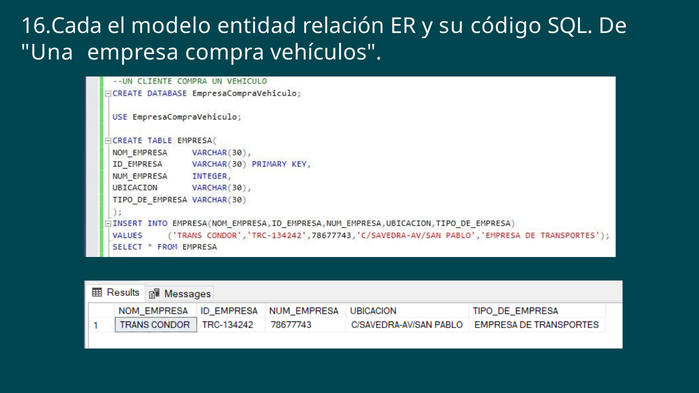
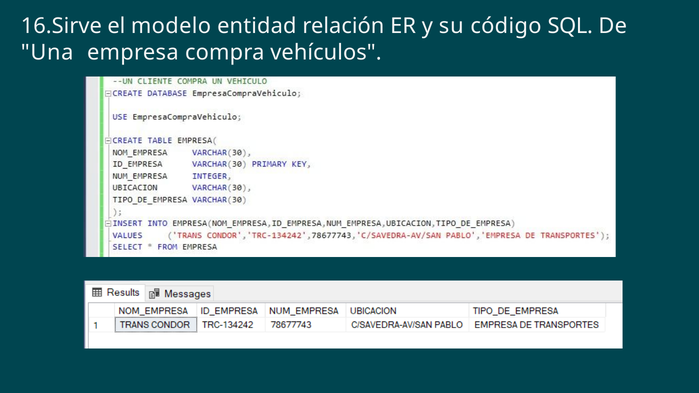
16.Cada: 16.Cada -> 16.Sirve
